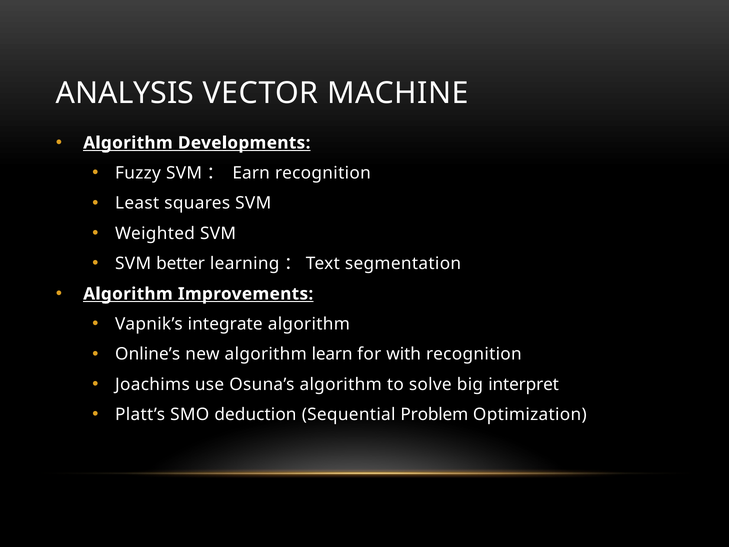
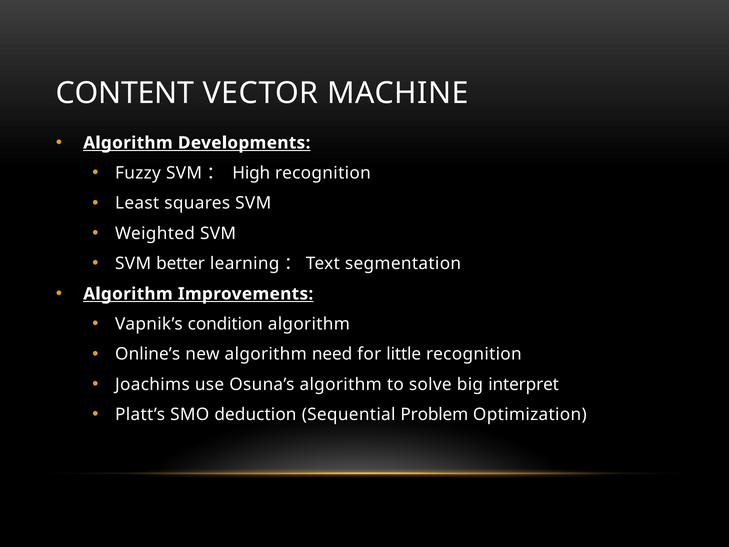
ANALYSIS: ANALYSIS -> CONTENT
Earn: Earn -> High
integrate: integrate -> condition
learn: learn -> need
with: with -> little
